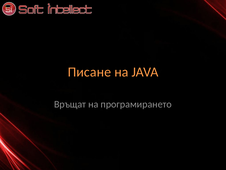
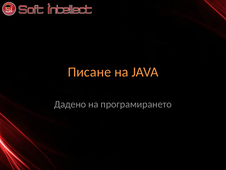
Връщат: Връщат -> Дадено
